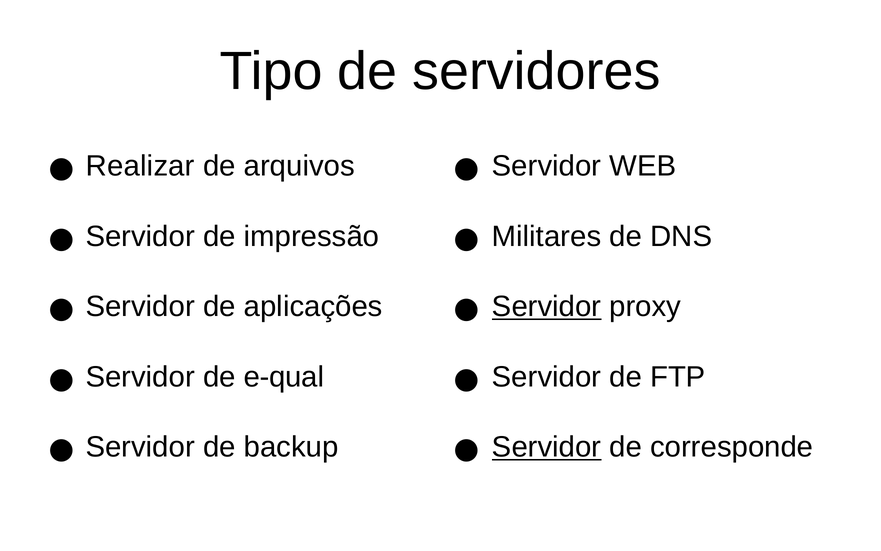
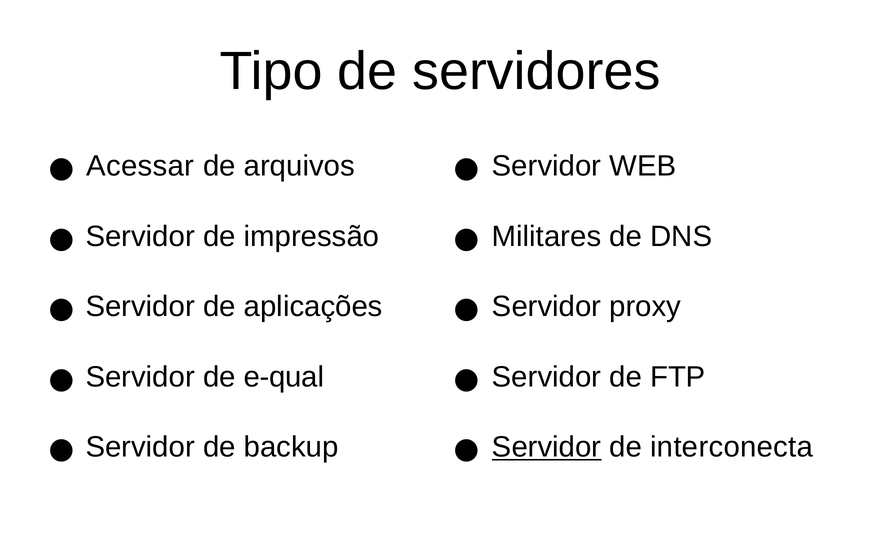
Realizar: Realizar -> Acessar
Servidor at (547, 306) underline: present -> none
corresponde: corresponde -> interconecta
